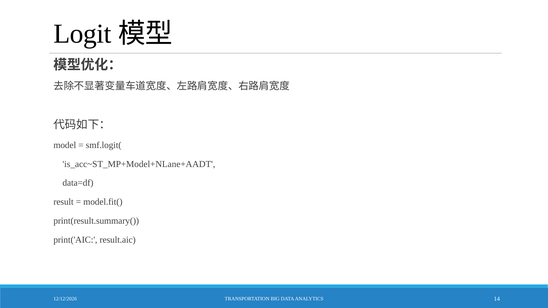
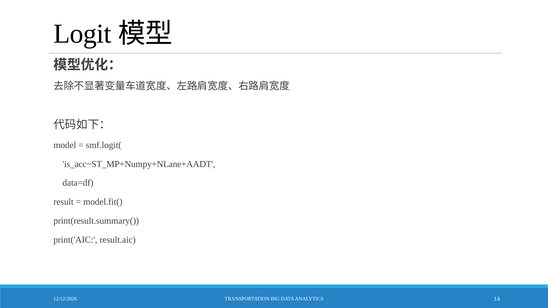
is_acc~ST_MP+Model+NLane+AADT: is_acc~ST_MP+Model+NLane+AADT -> is_acc~ST_MP+Numpy+NLane+AADT
